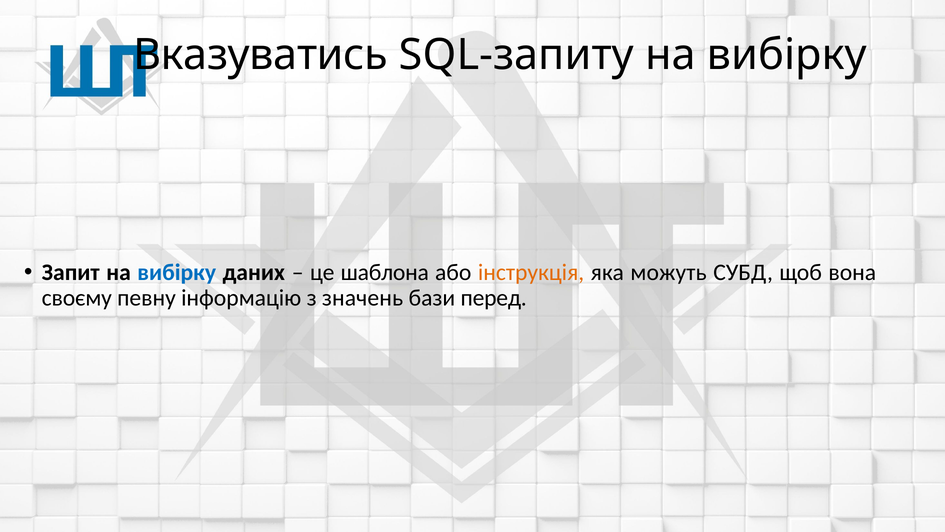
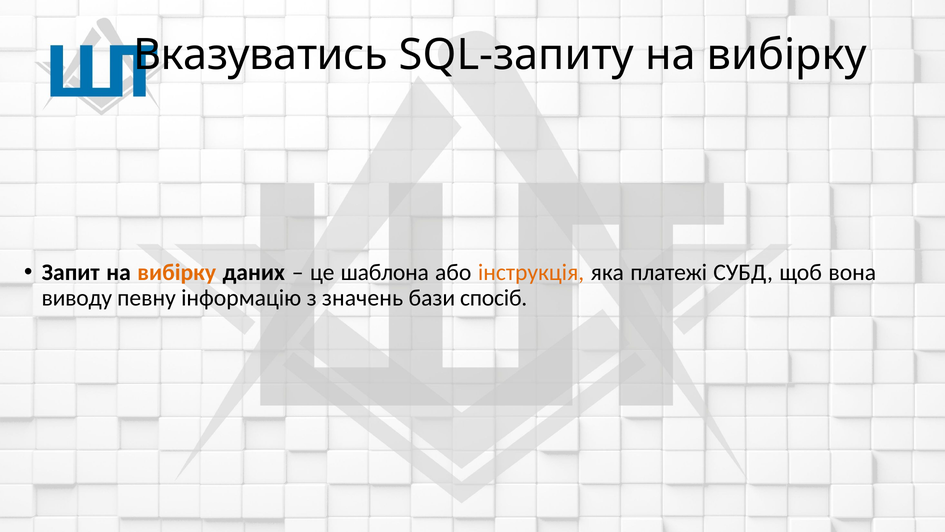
вибірку at (177, 272) colour: blue -> orange
можуть: можуть -> платежі
своєму: своєму -> виводу
перед: перед -> спосіб
